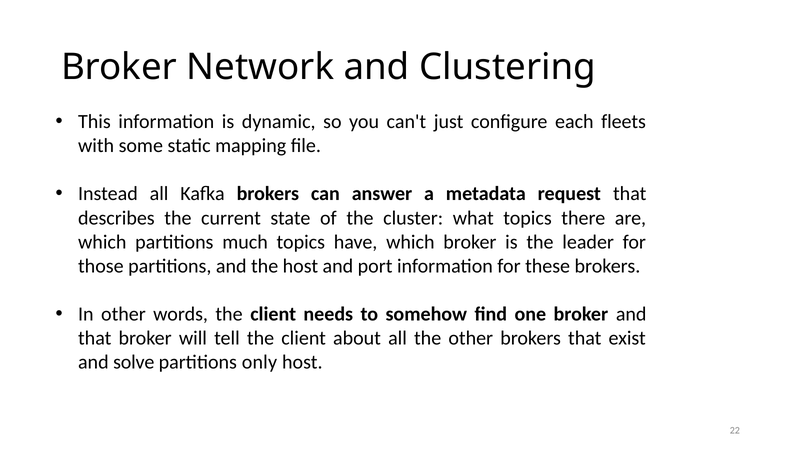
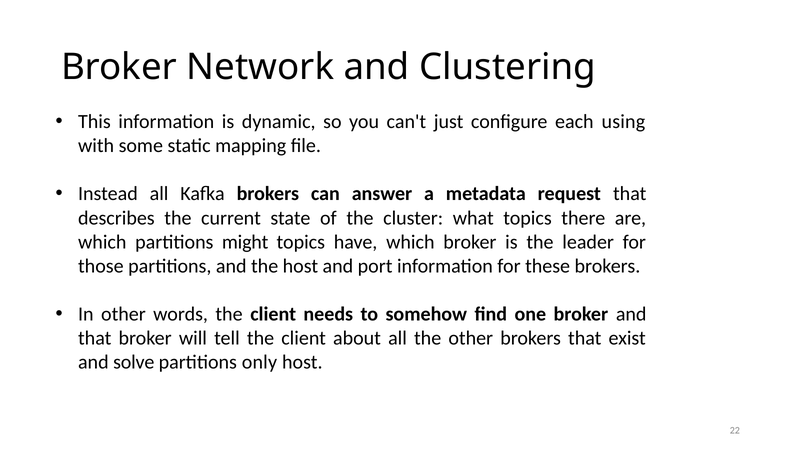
fleets: fleets -> using
much: much -> might
